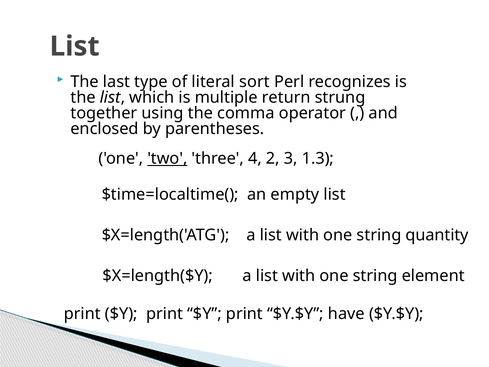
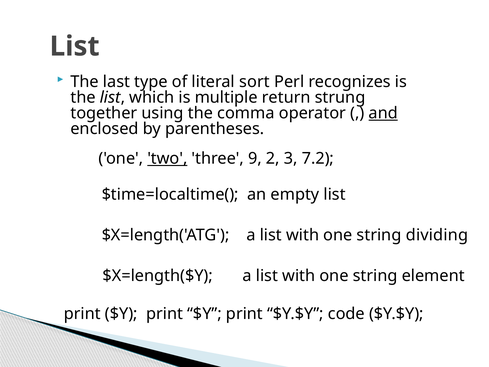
and underline: none -> present
4: 4 -> 9
1.3: 1.3 -> 7.2
quantity: quantity -> dividing
have: have -> code
